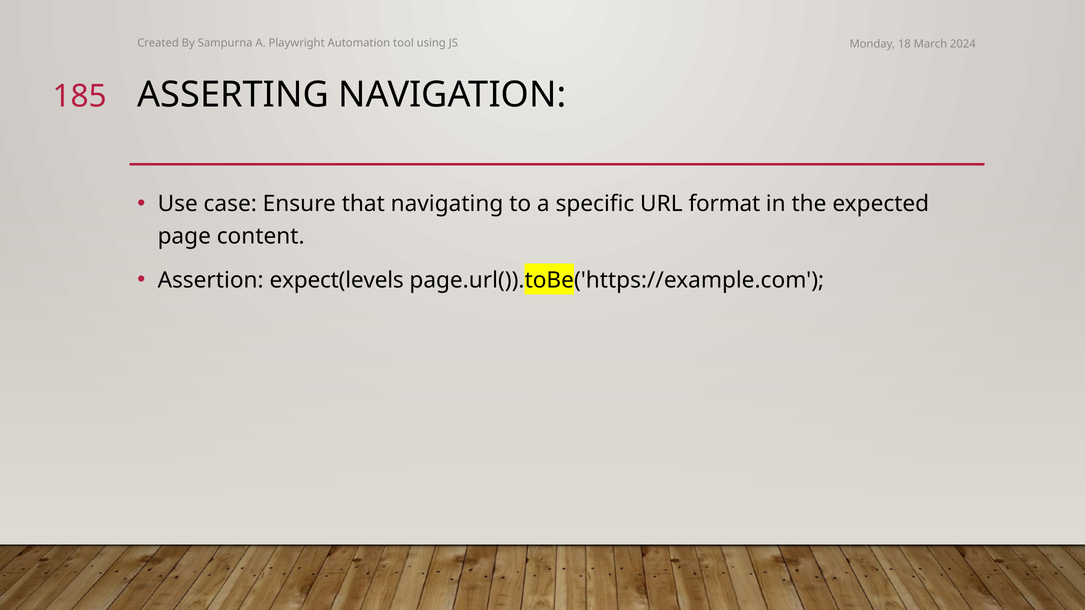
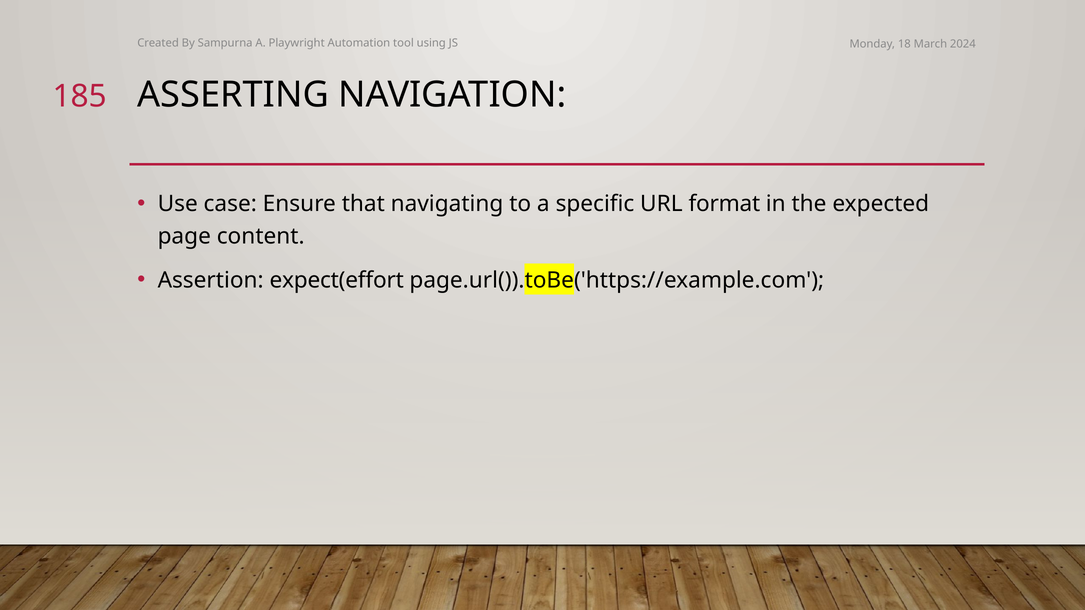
expect(levels: expect(levels -> expect(effort
